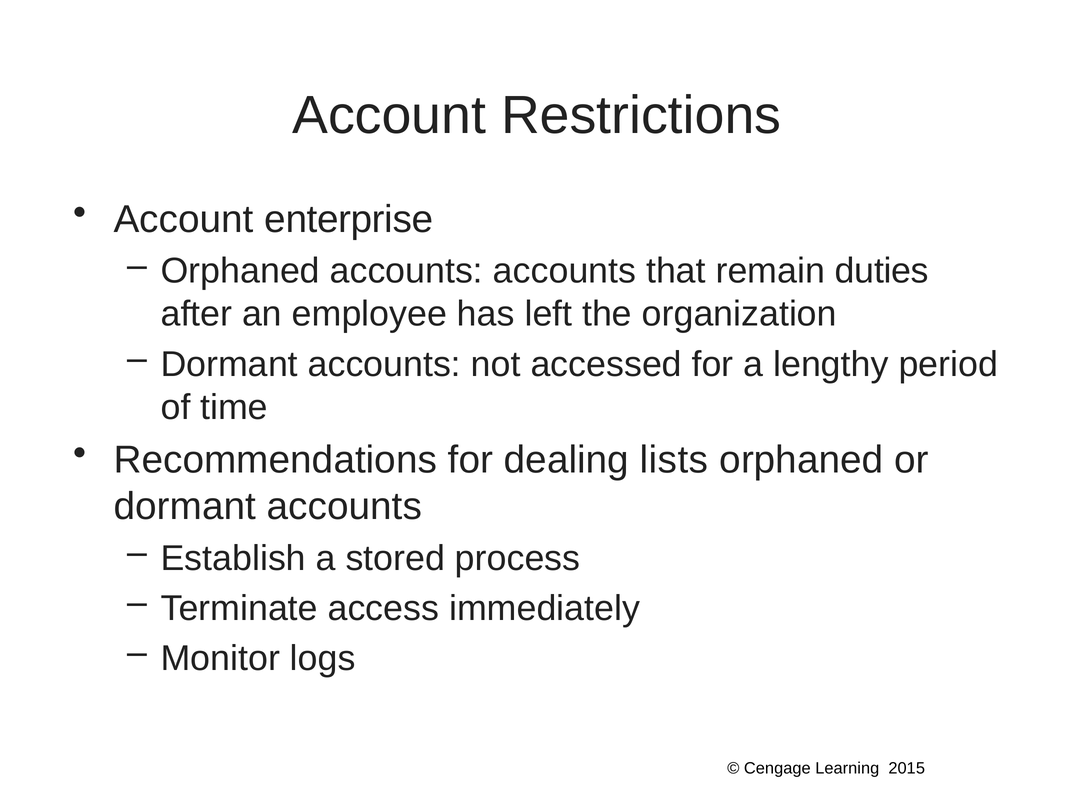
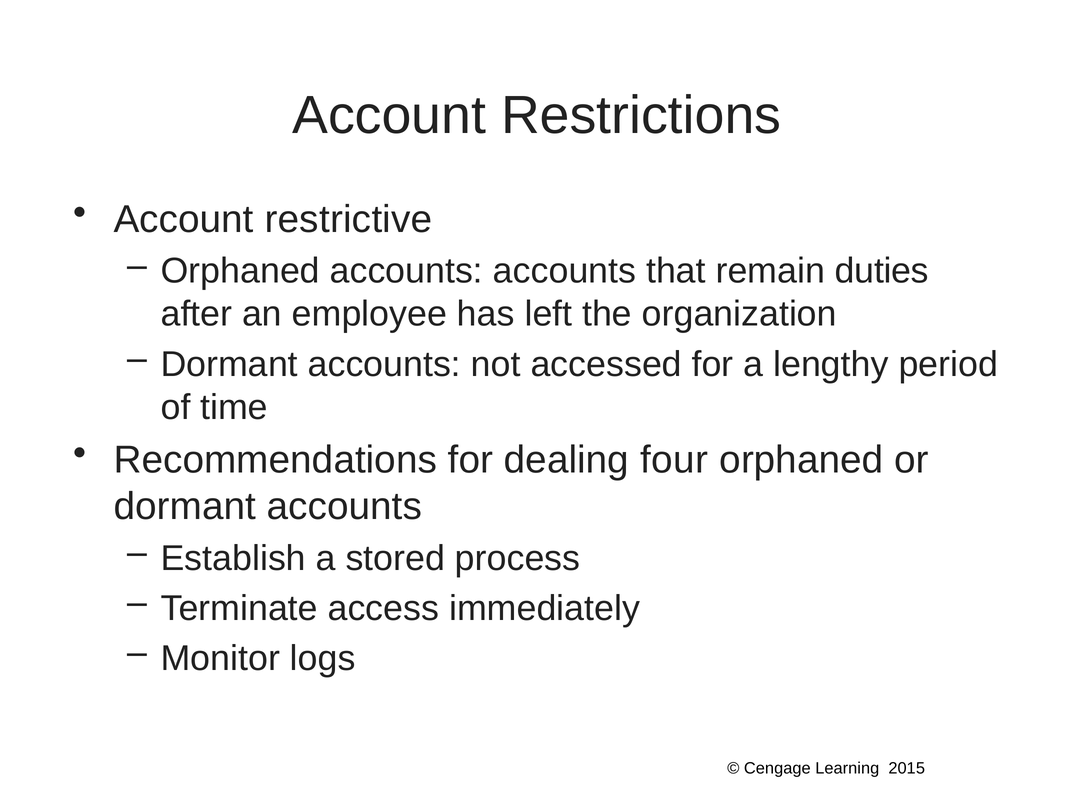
enterprise: enterprise -> restrictive
lists: lists -> four
